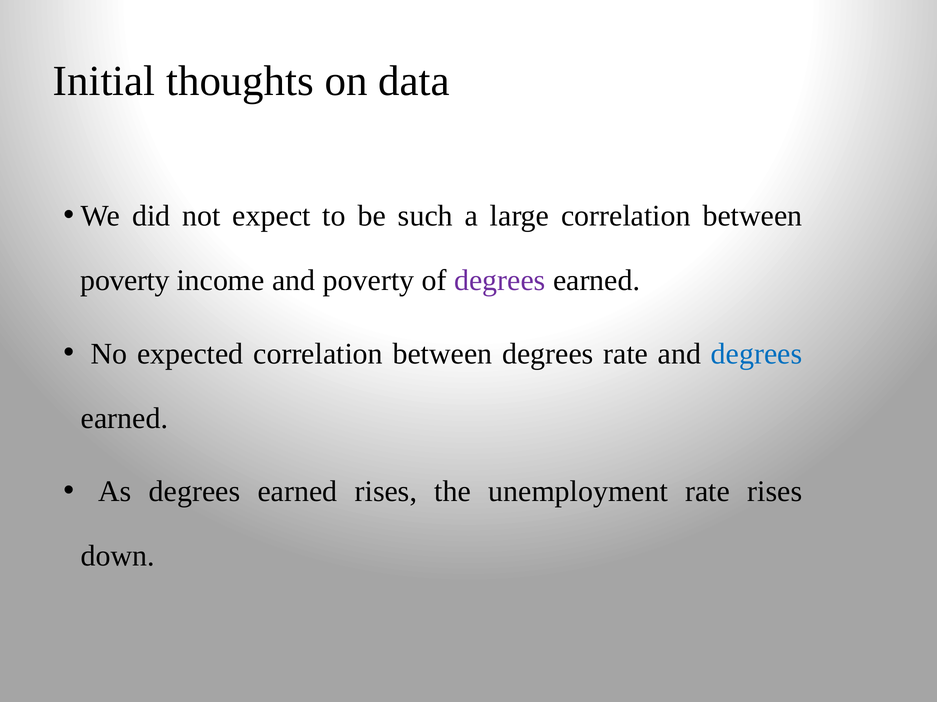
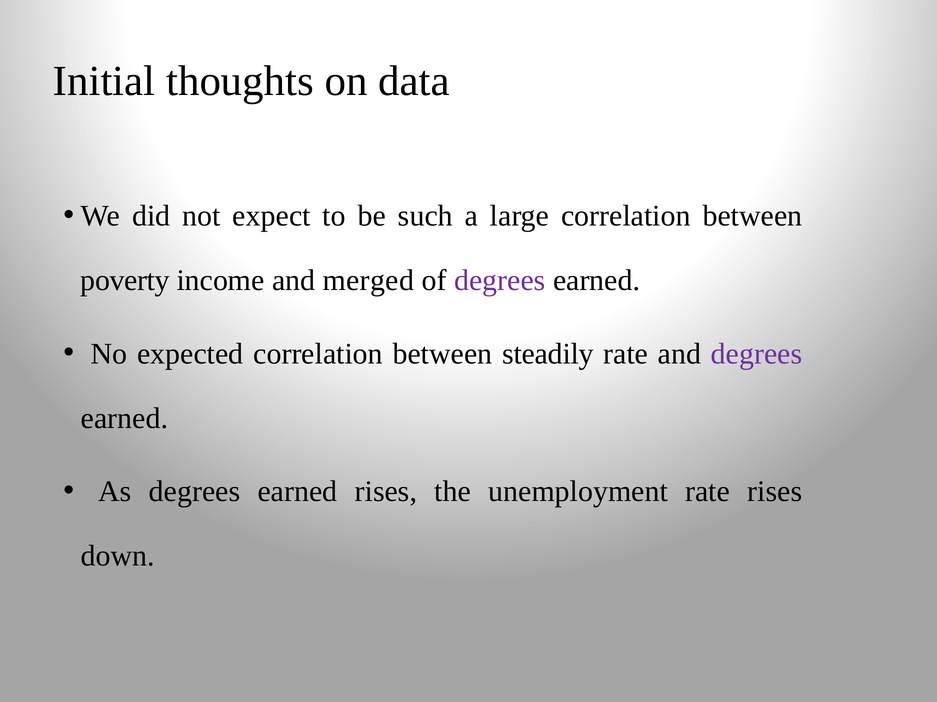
and poverty: poverty -> merged
between degrees: degrees -> steadily
degrees at (757, 354) colour: blue -> purple
